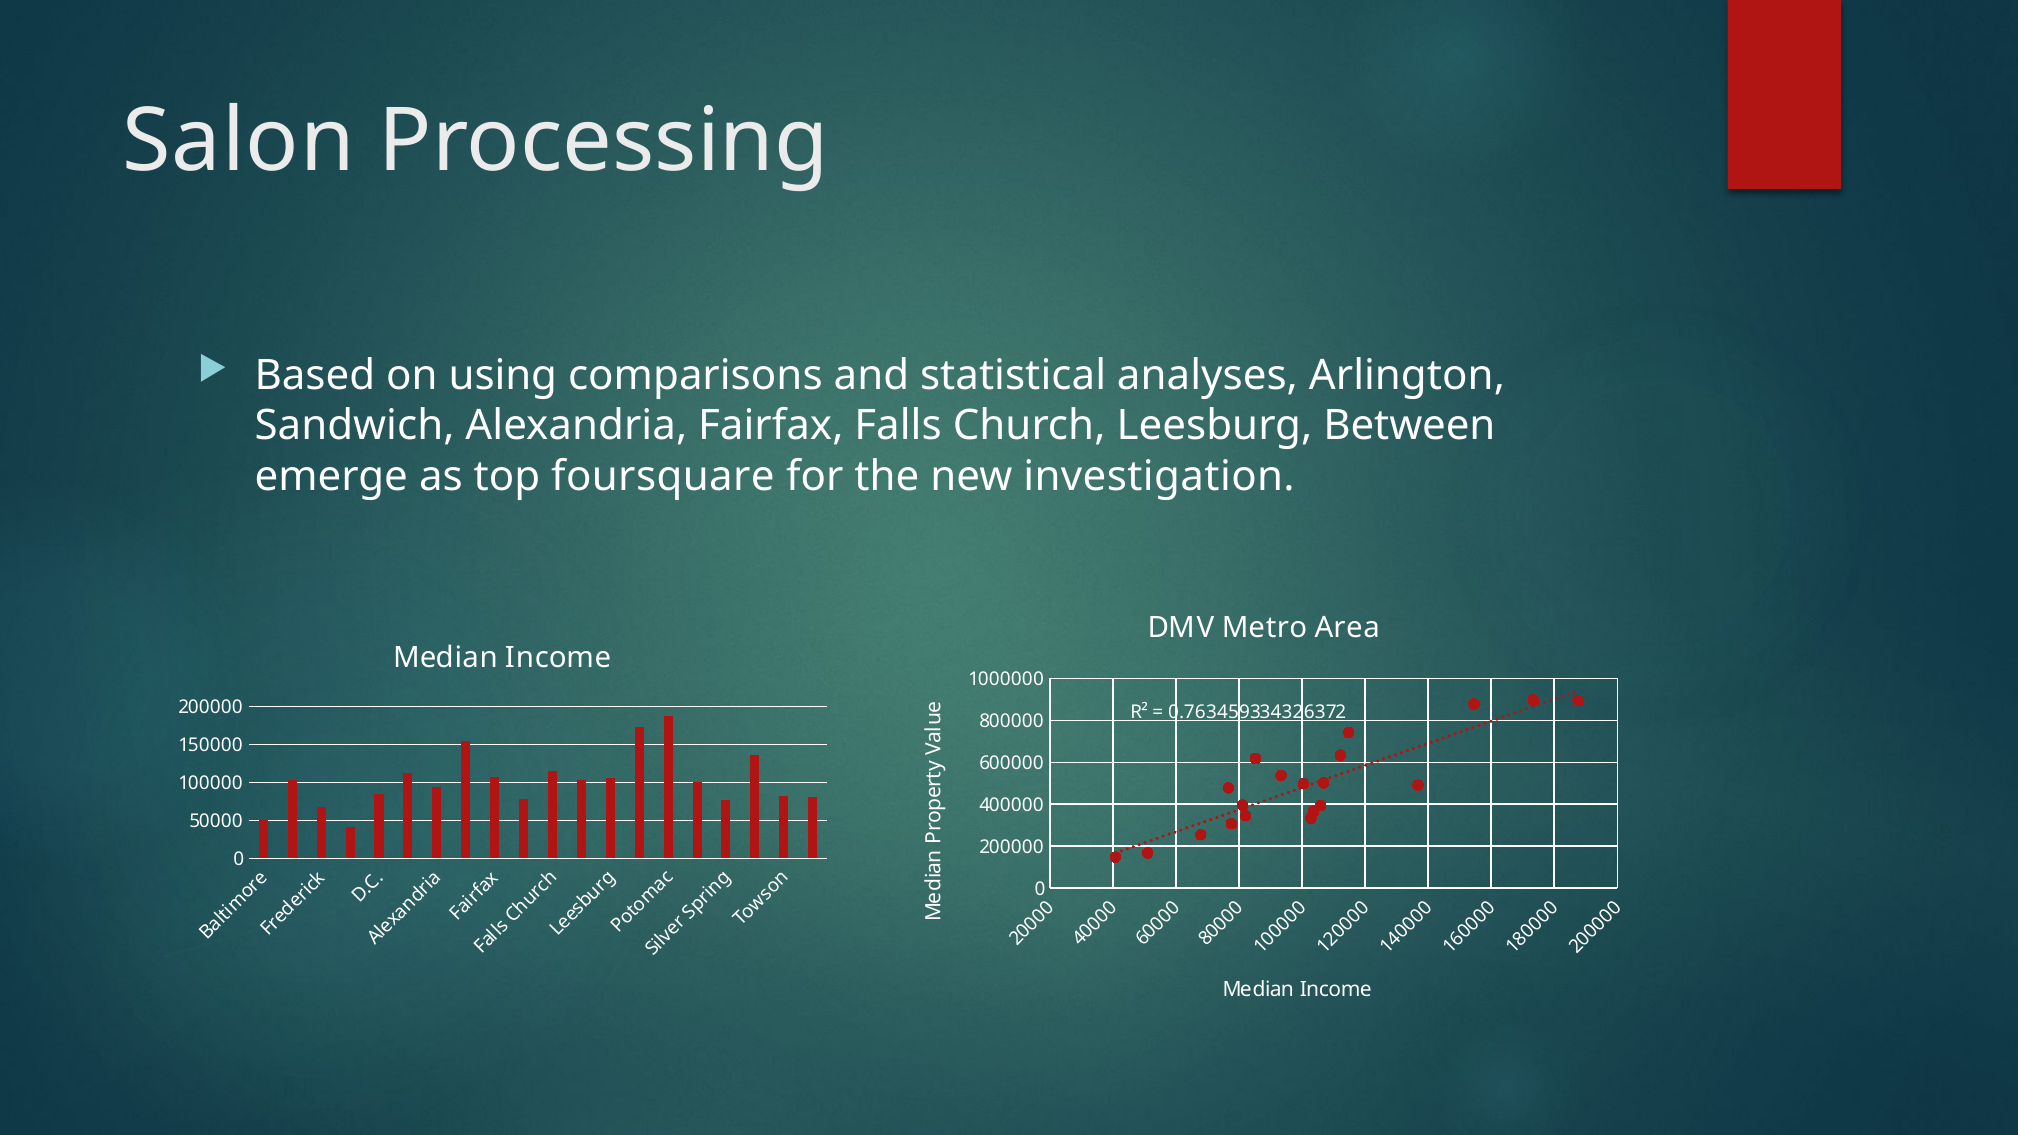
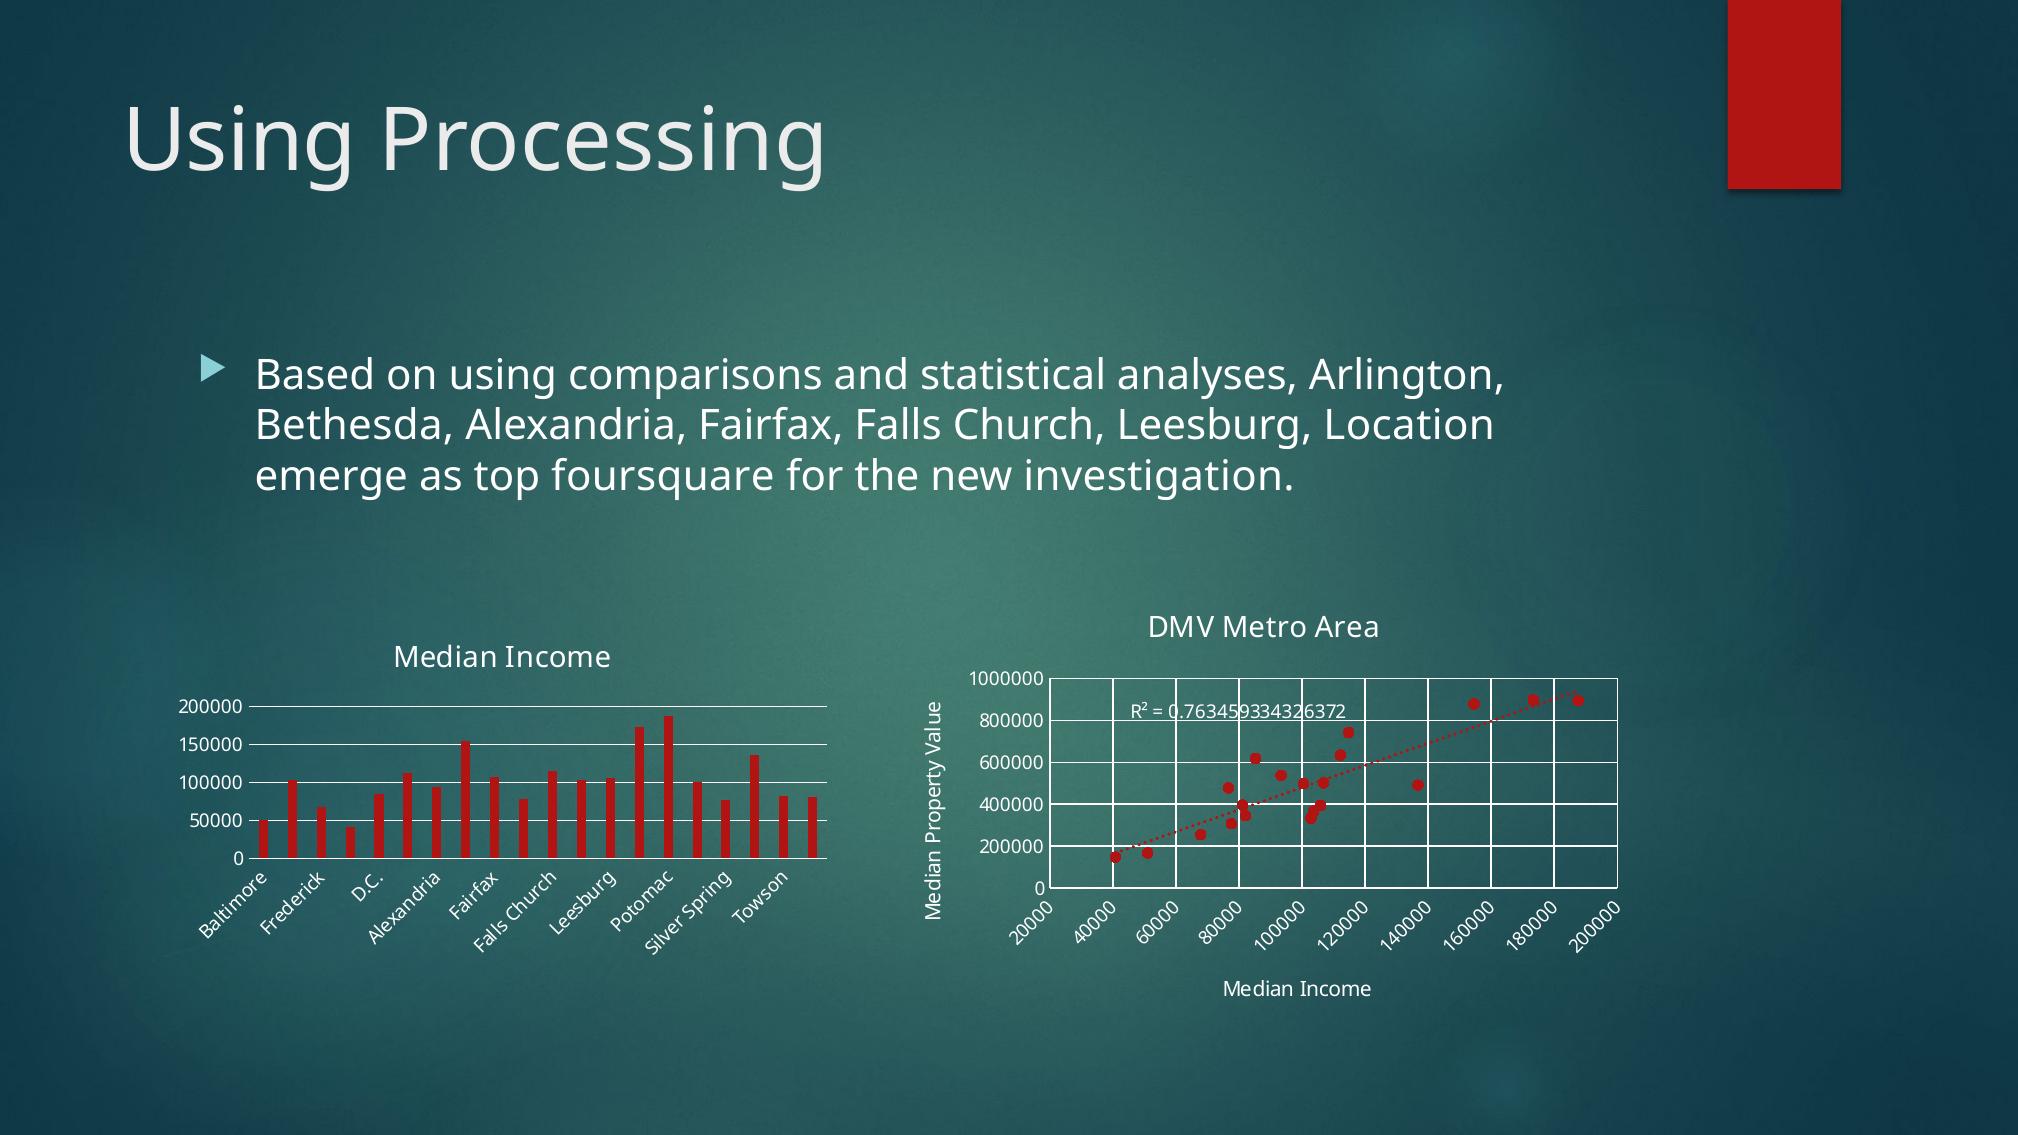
Salon at (239, 142): Salon -> Using
Sandwich: Sandwich -> Bethesda
Between: Between -> Location
